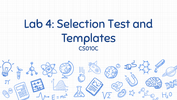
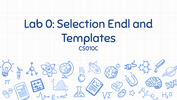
4: 4 -> 0
Test: Test -> Endl
